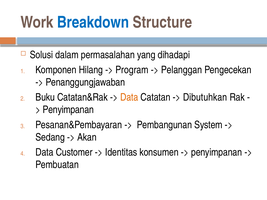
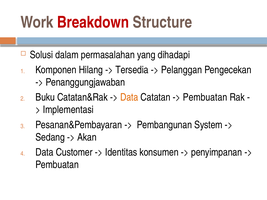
Breakdown colour: blue -> red
Program: Program -> Tersedia
Dibutuhkan at (205, 97): Dibutuhkan -> Pembuatan
Penyimpanan at (68, 110): Penyimpanan -> Implementasi
